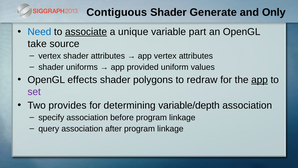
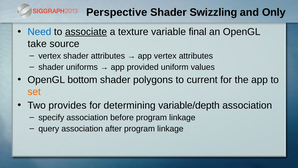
Contiguous: Contiguous -> Perspective
Generate: Generate -> Swizzling
unique: unique -> texture
part: part -> final
effects: effects -> bottom
redraw: redraw -> current
app at (260, 80) underline: present -> none
set colour: purple -> orange
